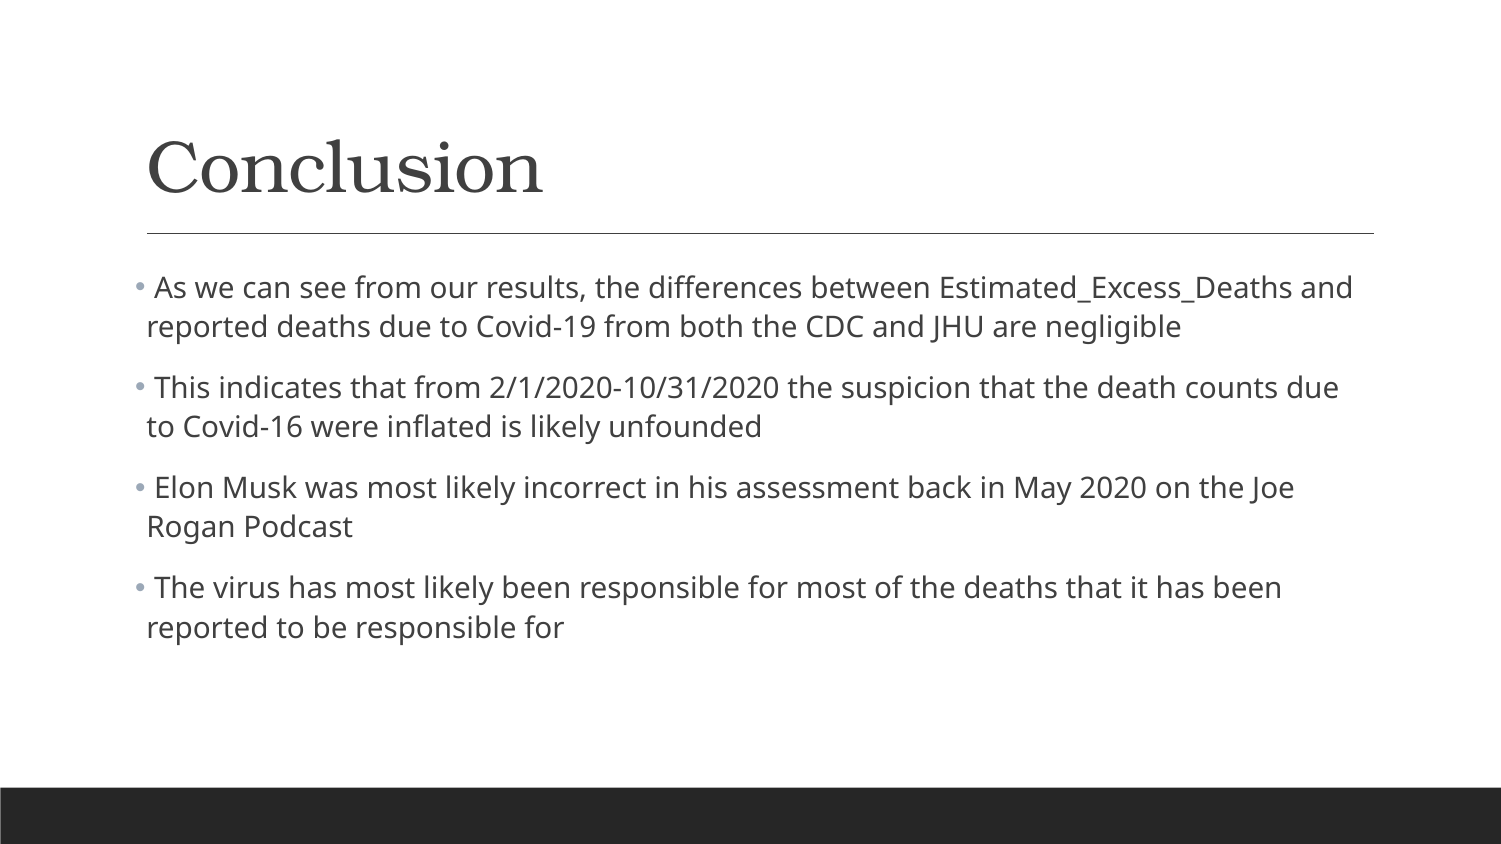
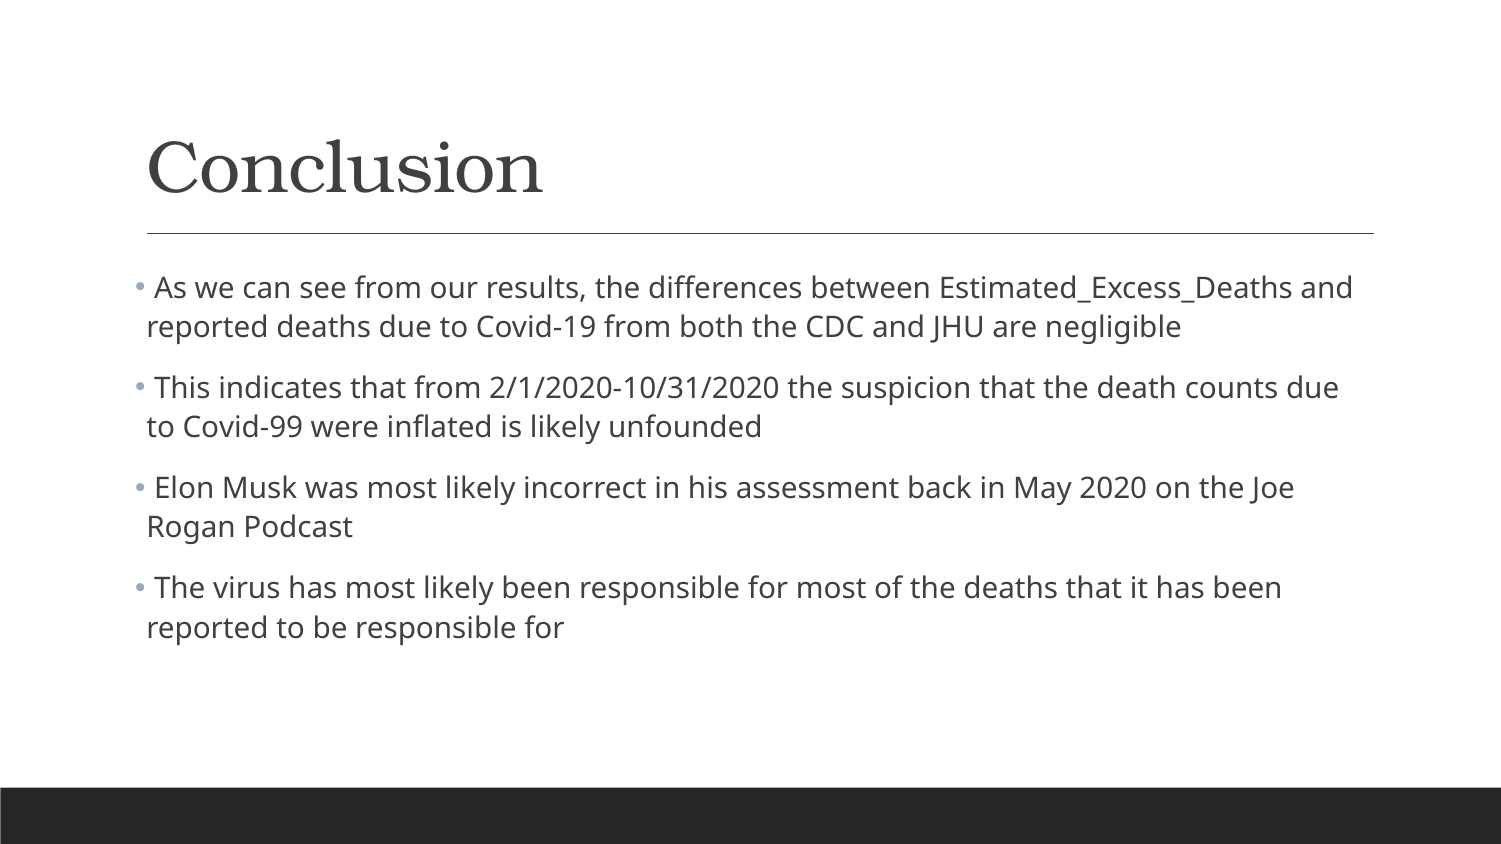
Covid-16: Covid-16 -> Covid-99
